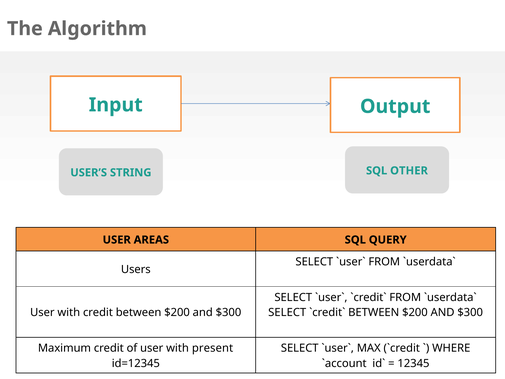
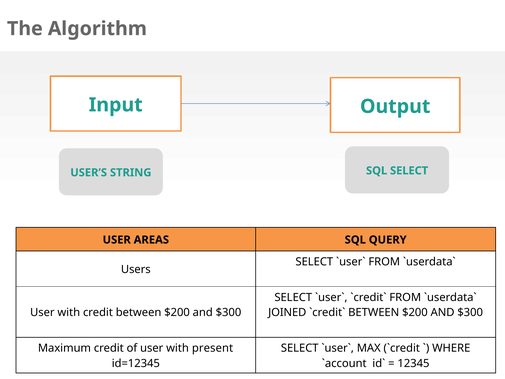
SQL OTHER: OTHER -> SELECT
SELECT at (287, 312): SELECT -> JOINED
